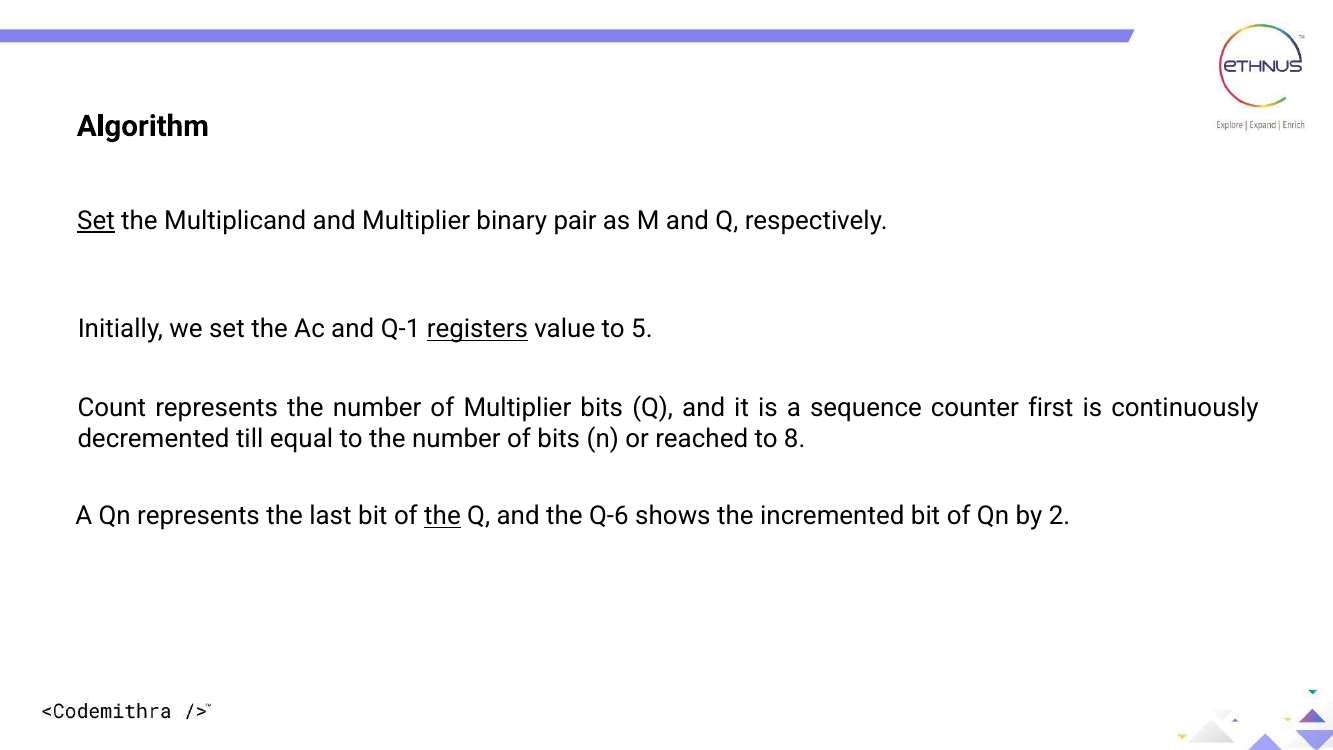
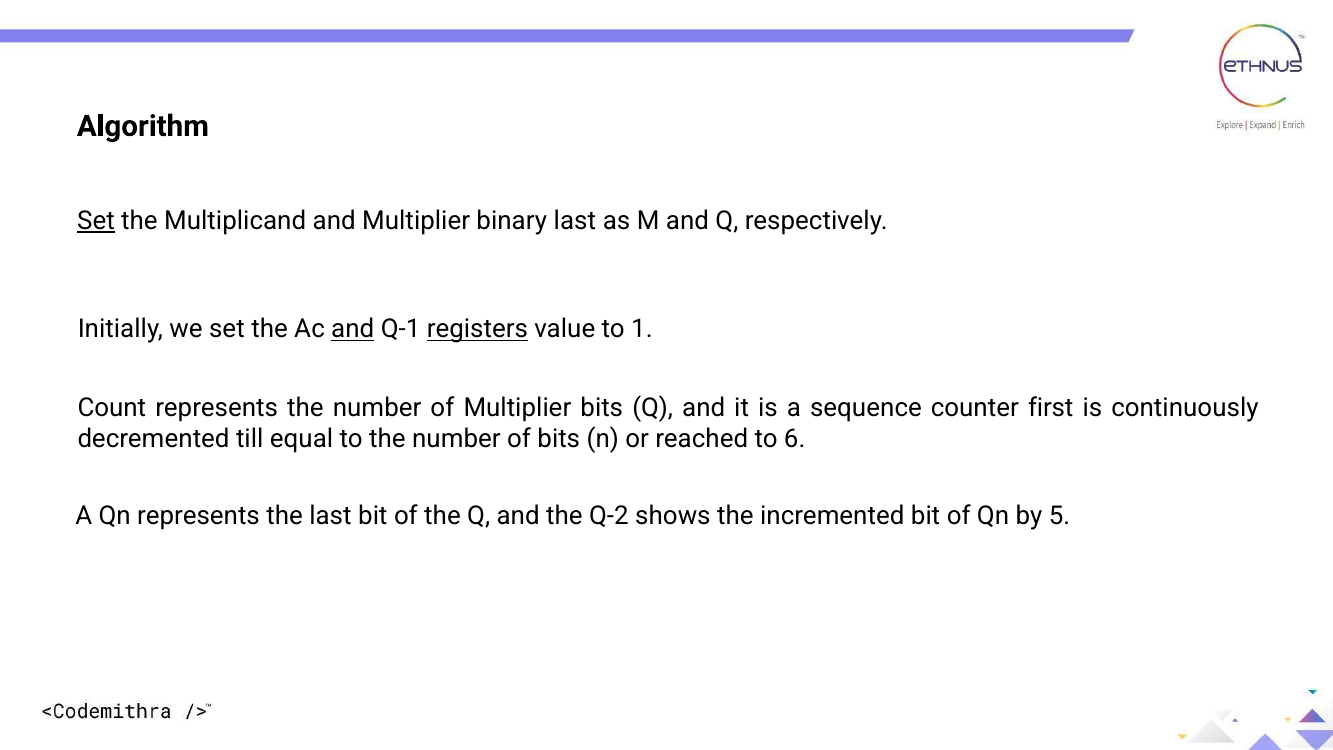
binary pair: pair -> last
and at (353, 329) underline: none -> present
5: 5 -> 1
8: 8 -> 6
the at (442, 516) underline: present -> none
Q-6: Q-6 -> Q-2
2: 2 -> 5
